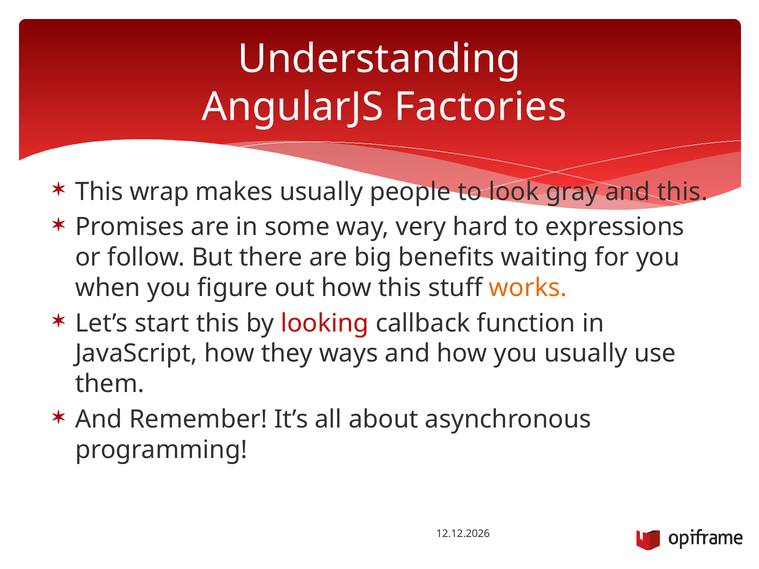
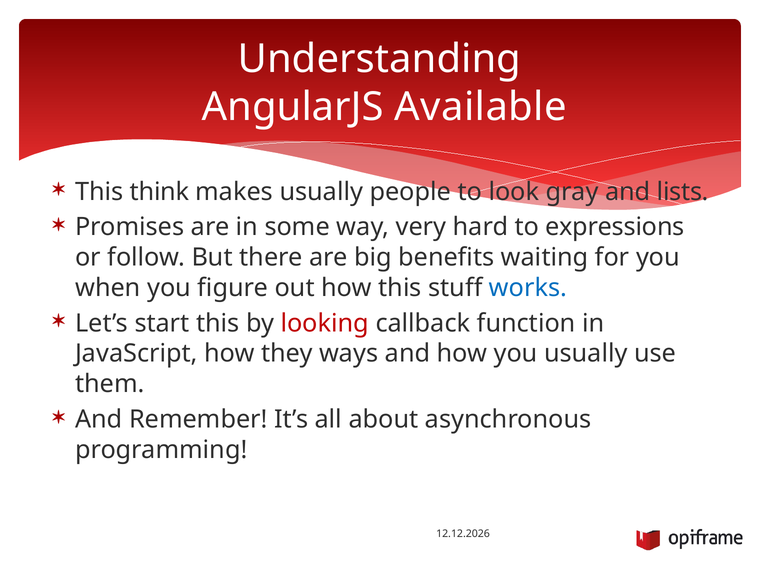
Factories: Factories -> Available
wrap: wrap -> think
and this: this -> lists
works colour: orange -> blue
